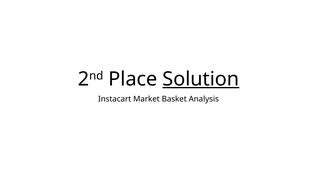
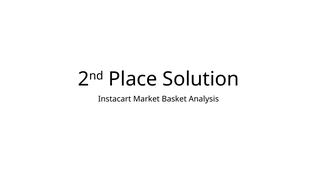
Solution underline: present -> none
